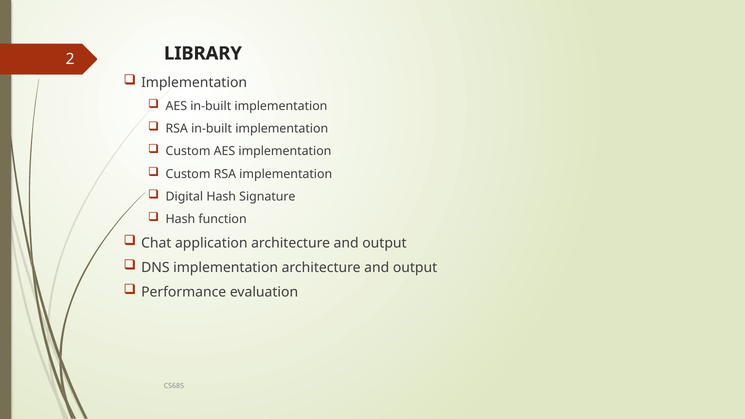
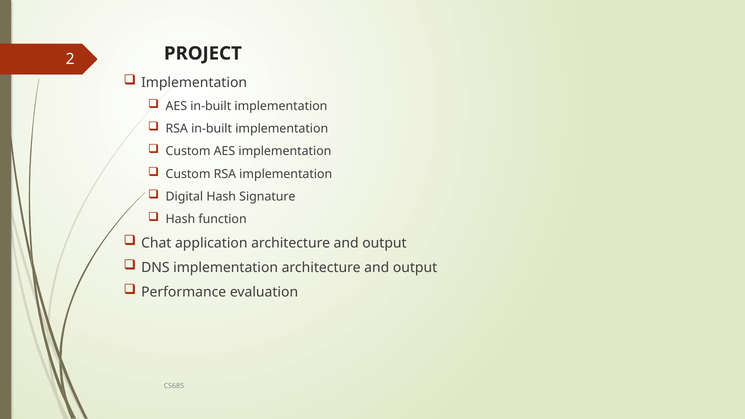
LIBRARY: LIBRARY -> PROJECT
